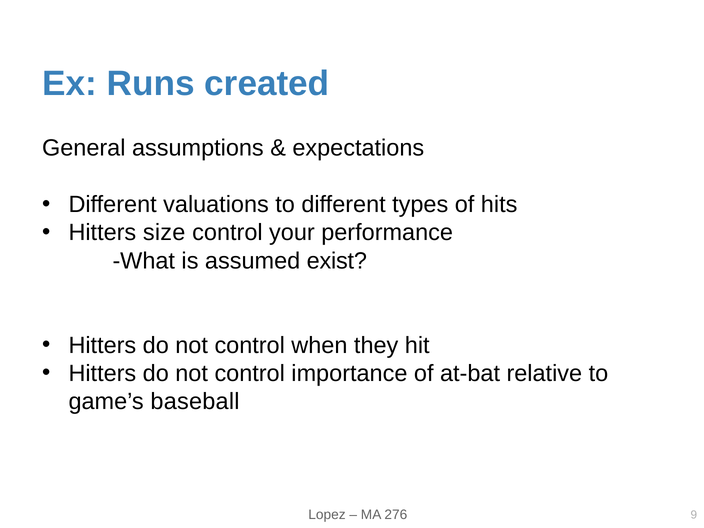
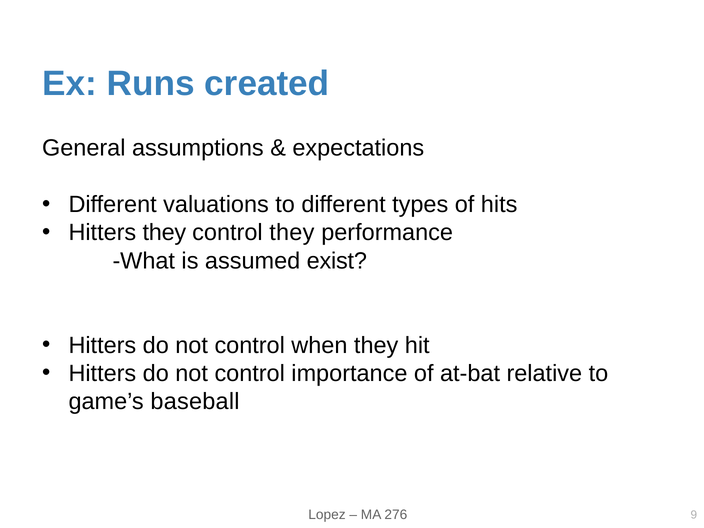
Hitters size: size -> they
control your: your -> they
